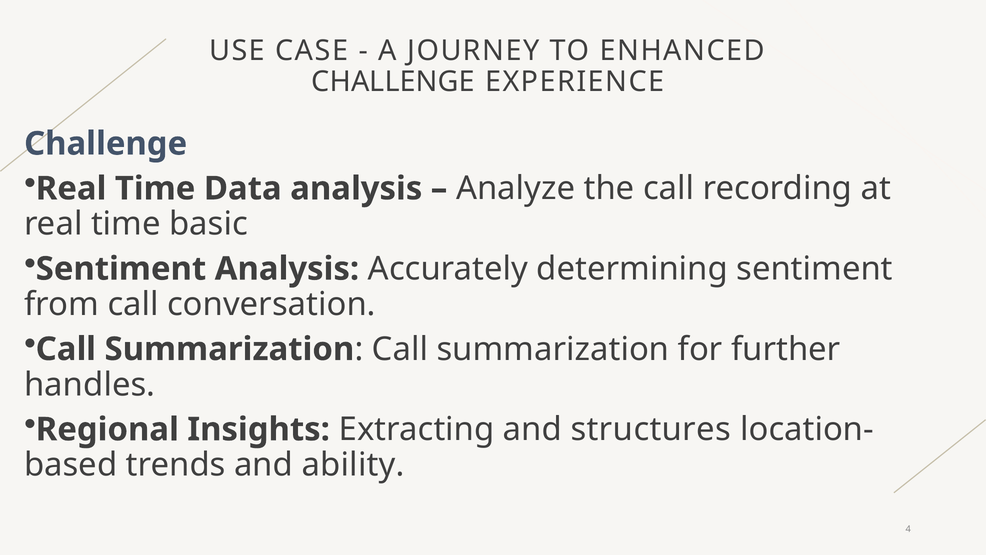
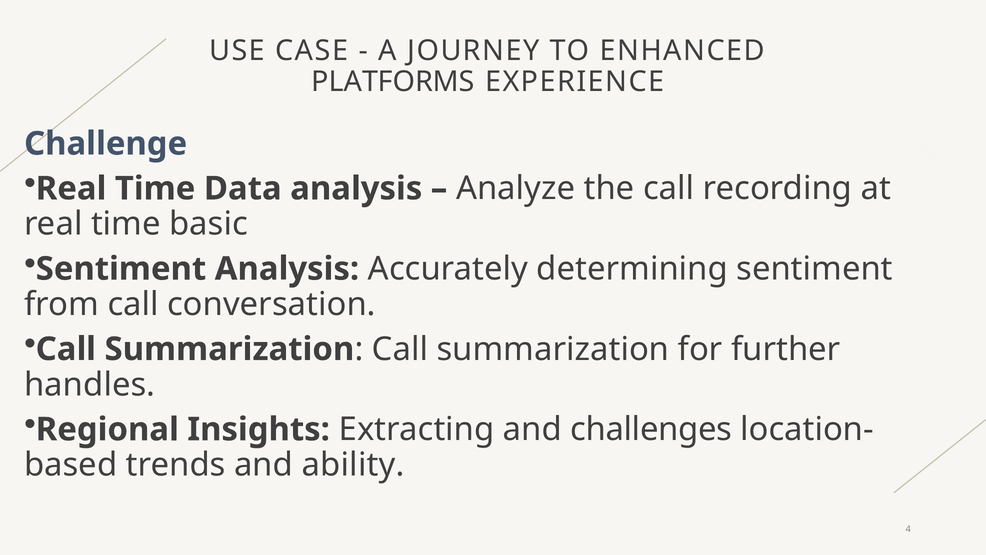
CHALLENGE at (393, 82): CHALLENGE -> PLATFORMS
structures: structures -> challenges
